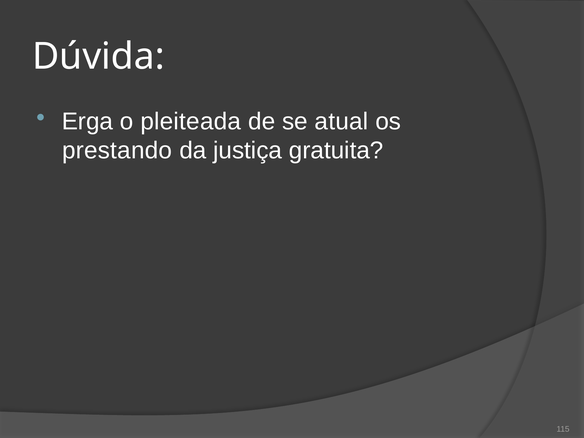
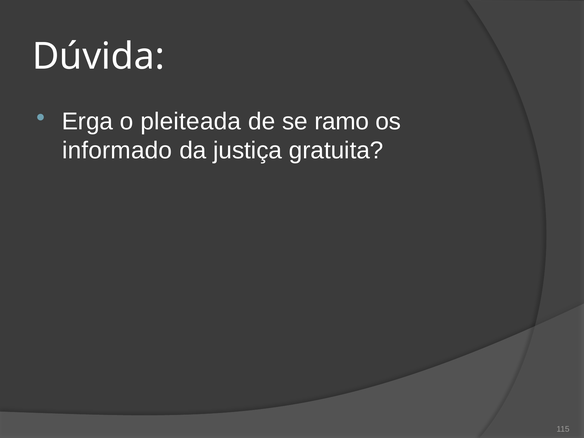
atual: atual -> ramo
prestando: prestando -> informado
